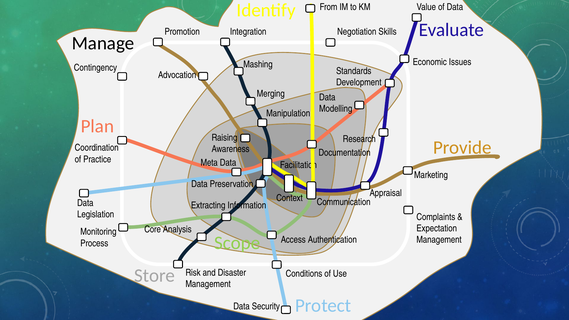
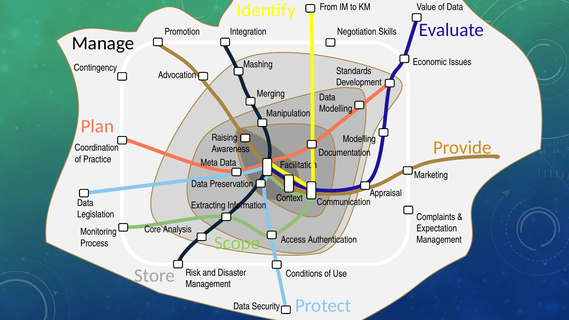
Research at (359, 139): Research -> Modelling
